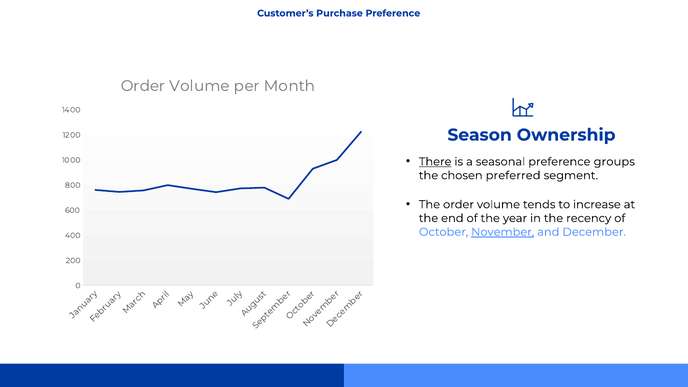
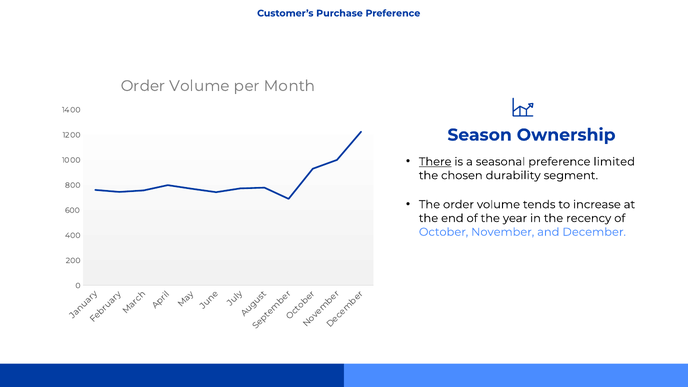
groups: groups -> limited
preferred: preferred -> durability
November underline: present -> none
